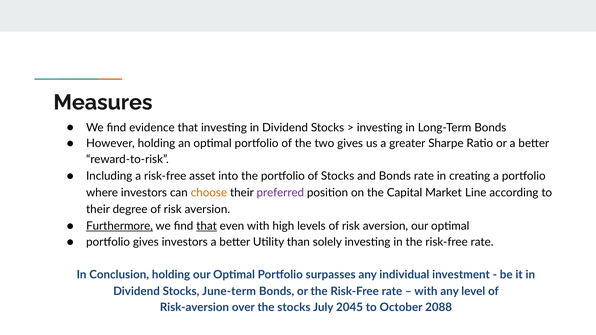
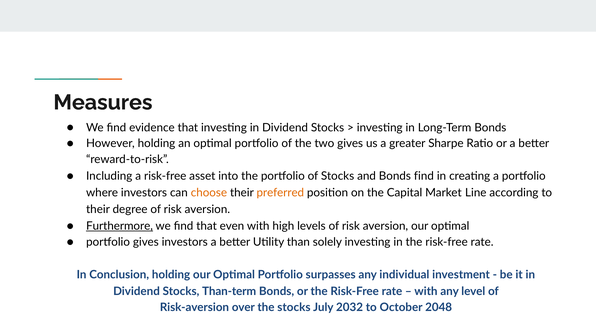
Bonds rate: rate -> find
preferred colour: purple -> orange
that at (207, 226) underline: present -> none
June-term: June-term -> Than-term
2045: 2045 -> 2032
2088: 2088 -> 2048
